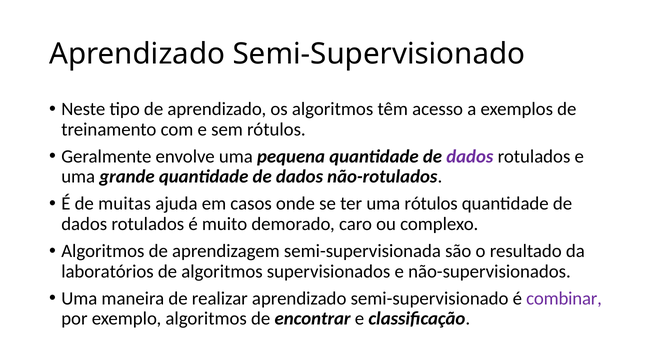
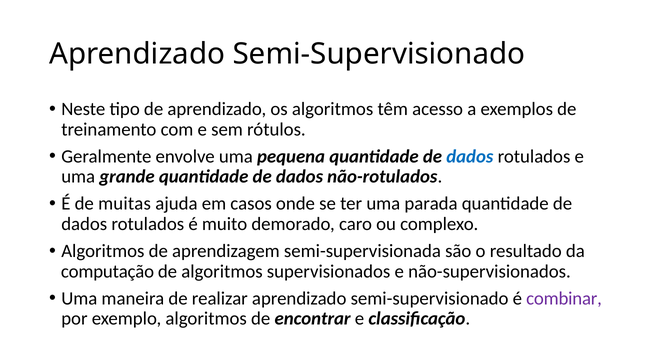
dados at (470, 156) colour: purple -> blue
uma rótulos: rótulos -> parada
laboratórios: laboratórios -> computação
